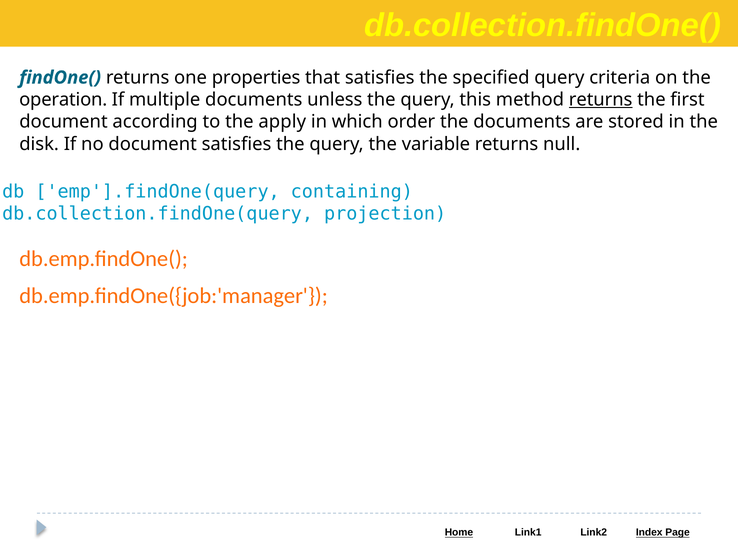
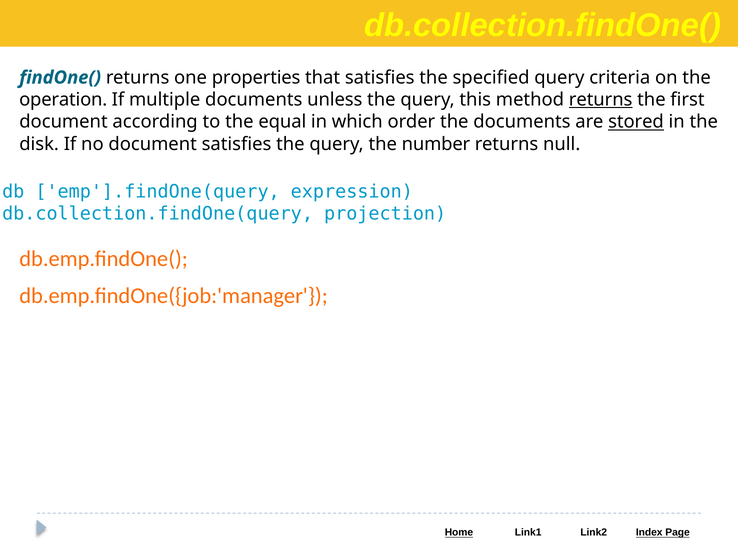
apply: apply -> equal
stored underline: none -> present
variable: variable -> number
containing: containing -> expression
